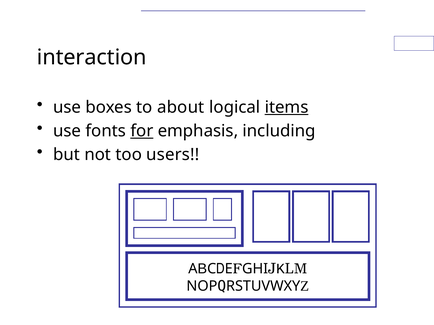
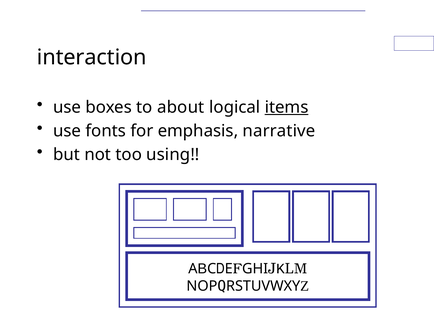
for underline: present -> none
including: including -> narrative
users: users -> using
